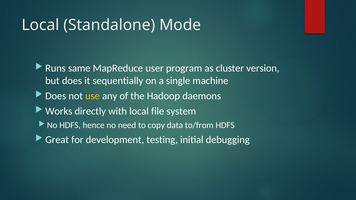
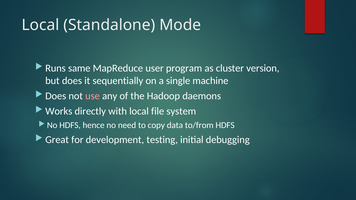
use colour: yellow -> pink
